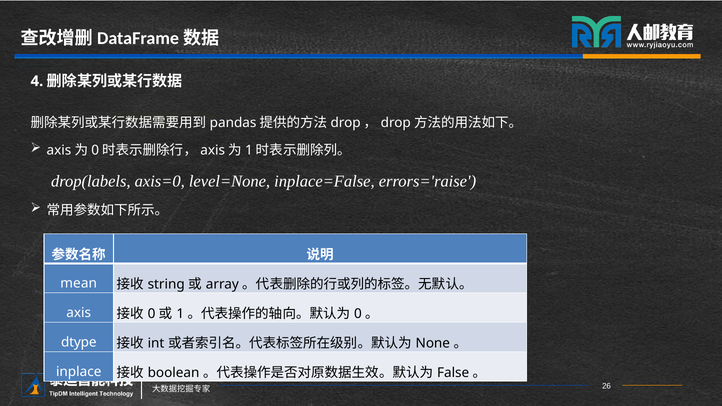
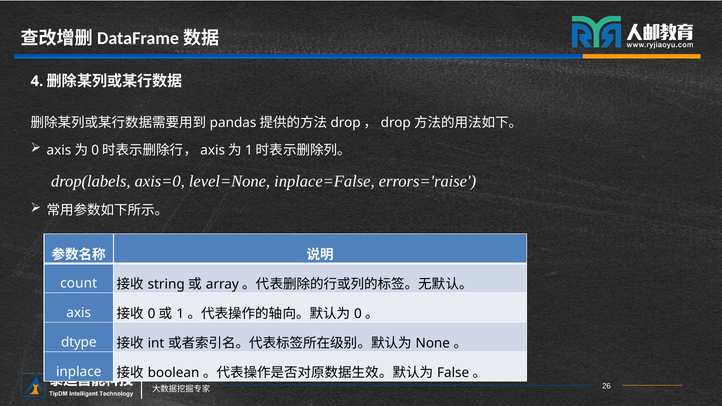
mean: mean -> count
